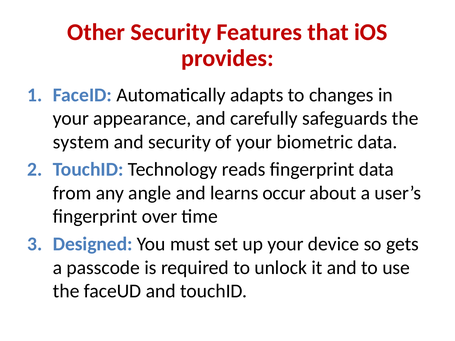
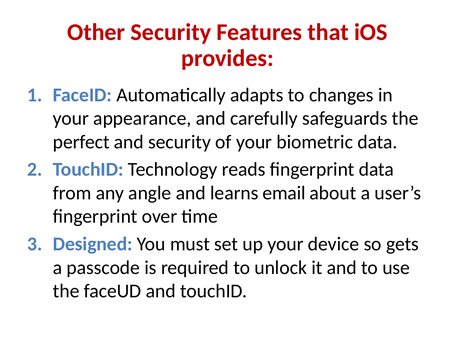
system: system -> perfect
occur: occur -> email
